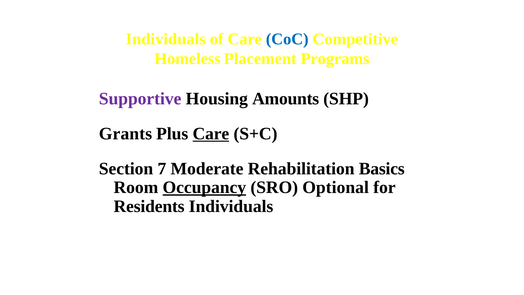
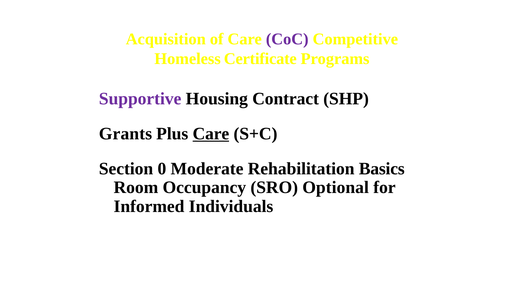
Individuals at (166, 39): Individuals -> Acquisition
CoC colour: blue -> purple
Placement: Placement -> Certificate
Amounts: Amounts -> Contract
7: 7 -> 0
Occupancy underline: present -> none
Residents: Residents -> Informed
